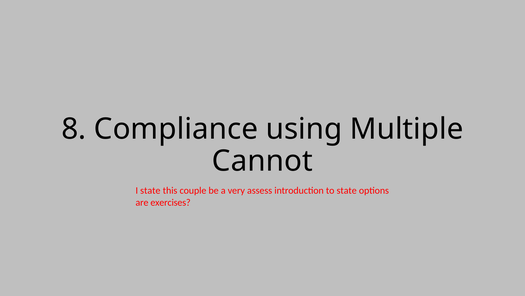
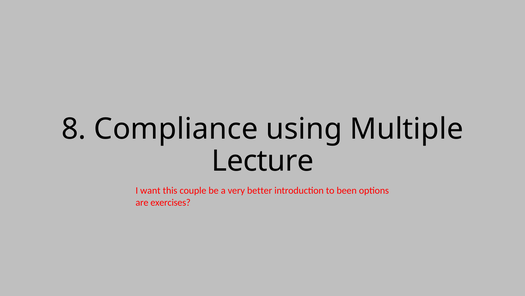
Cannot: Cannot -> Lecture
I state: state -> want
assess: assess -> better
to state: state -> been
